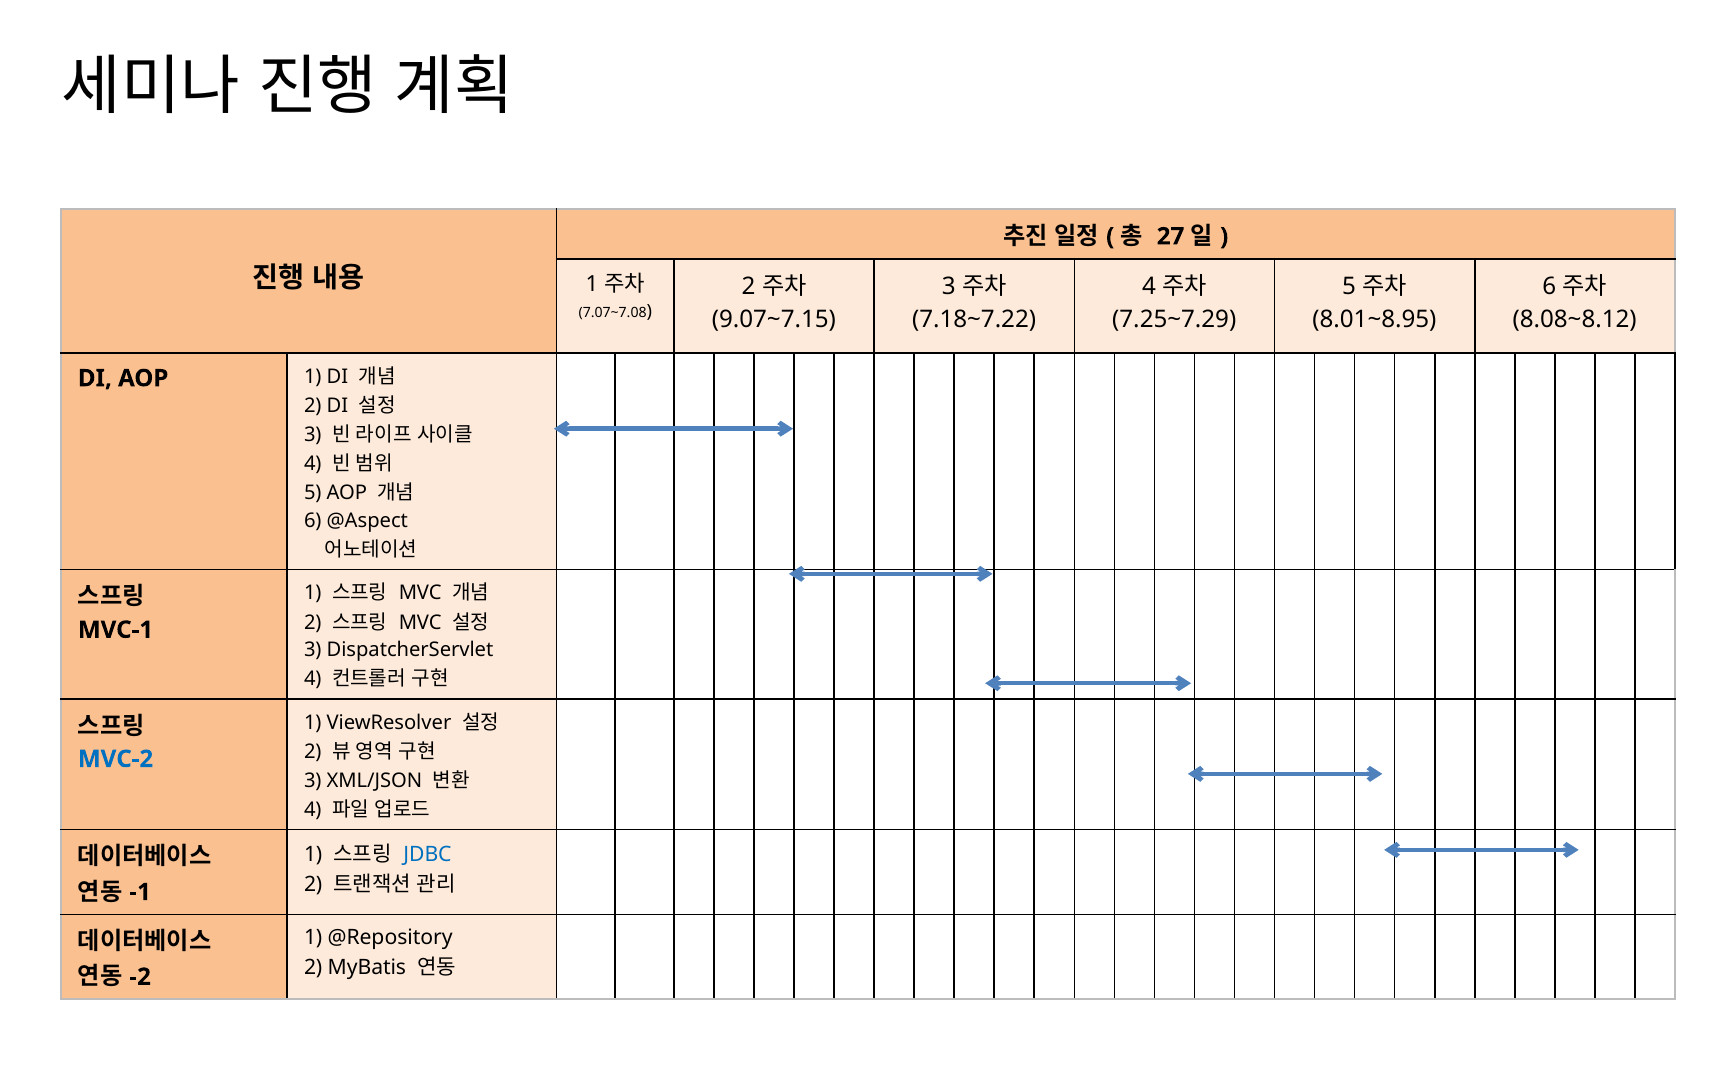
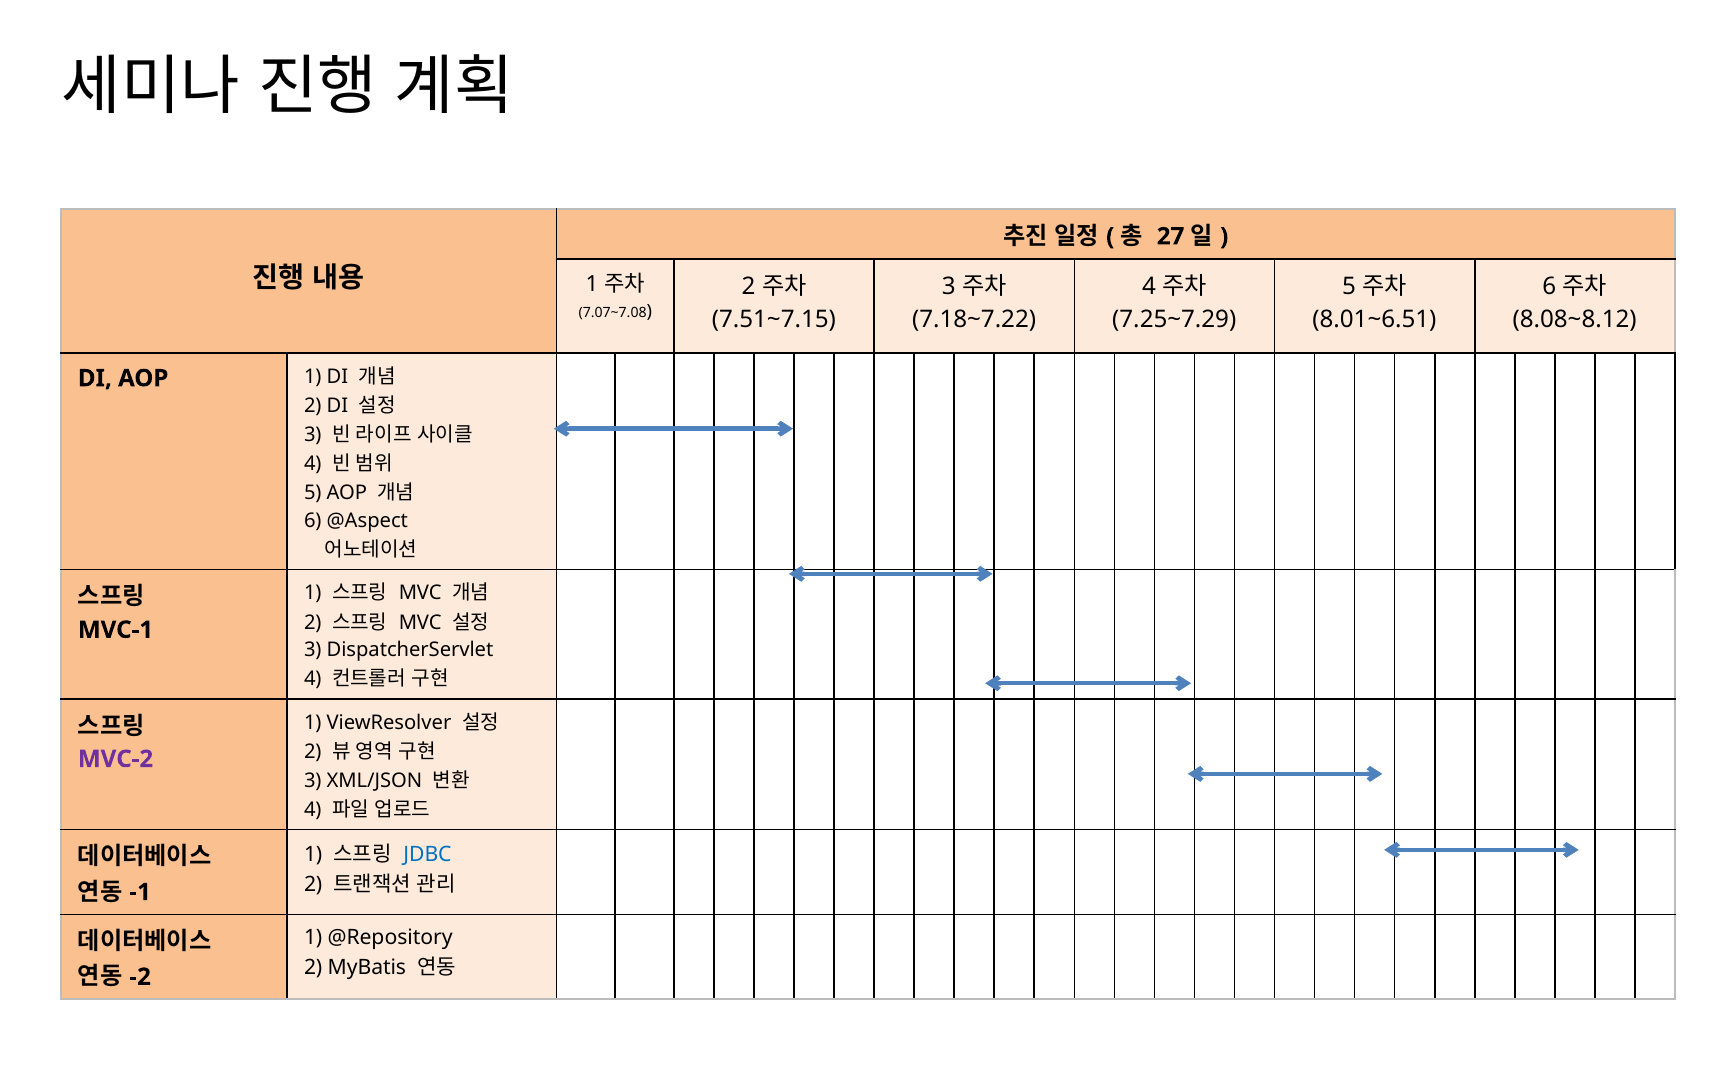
9.07~7.15: 9.07~7.15 -> 7.51~7.15
8.01~8.95: 8.01~8.95 -> 8.01~6.51
MVC-2 colour: blue -> purple
